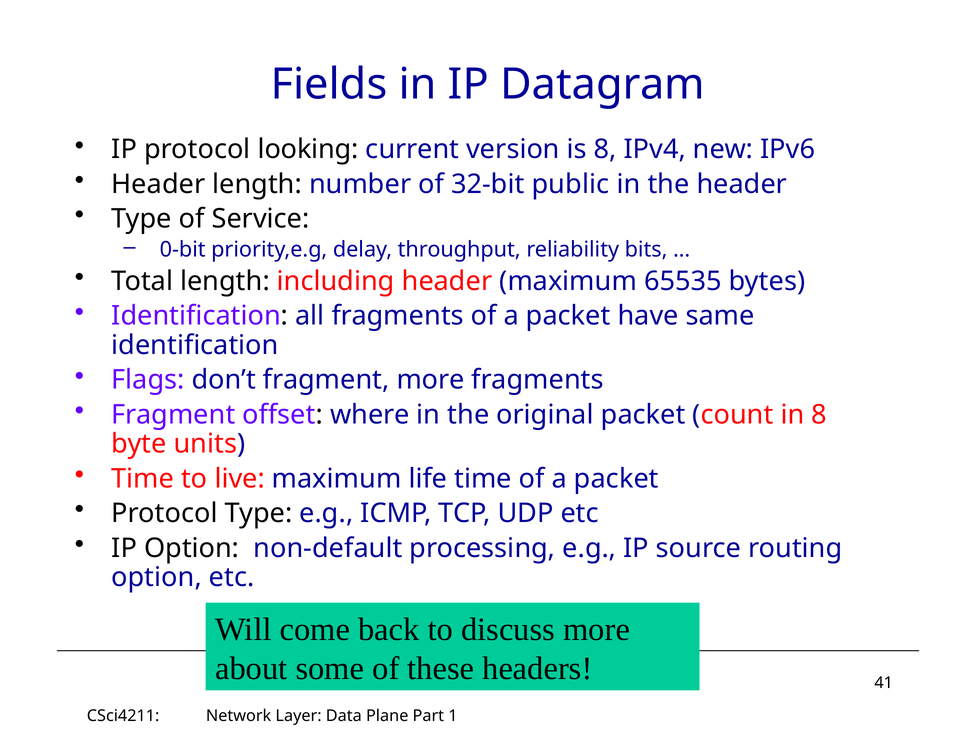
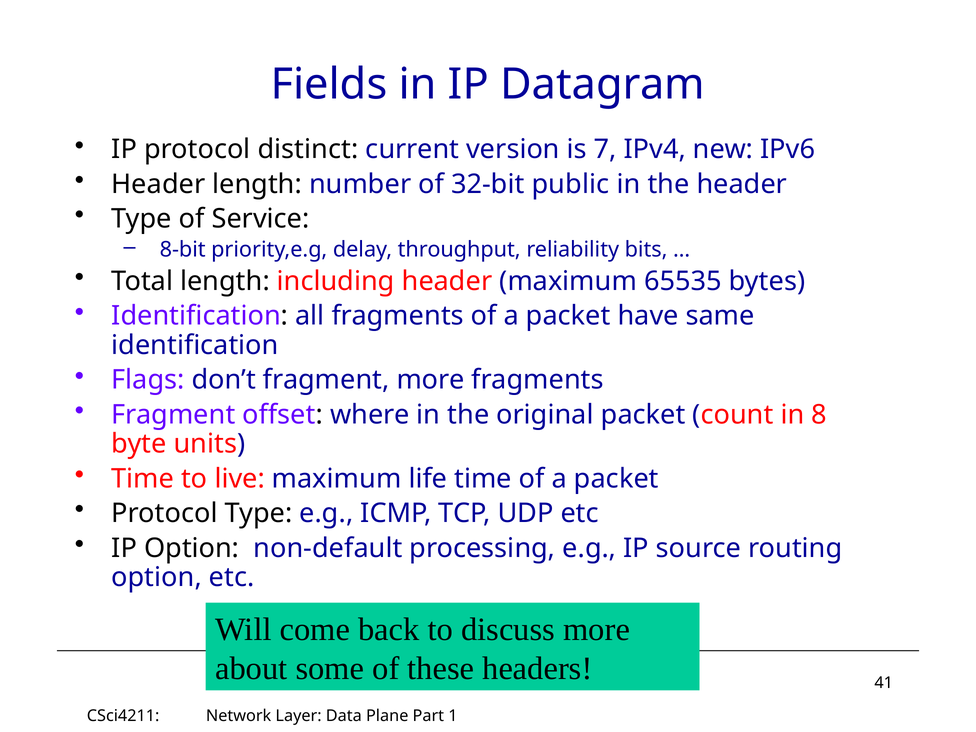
looking: looking -> distinct
is 8: 8 -> 7
0-bit: 0-bit -> 8-bit
